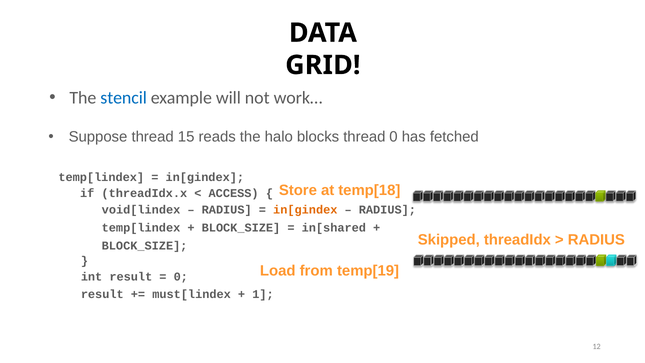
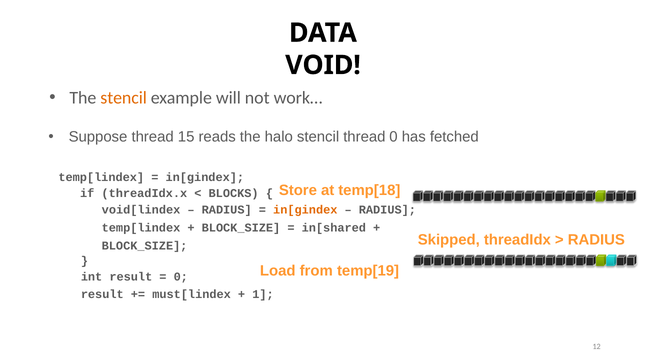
GRID: GRID -> VOID
stencil at (124, 98) colour: blue -> orange
halo blocks: blocks -> stencil
ACCESS: ACCESS -> BLOCKS
